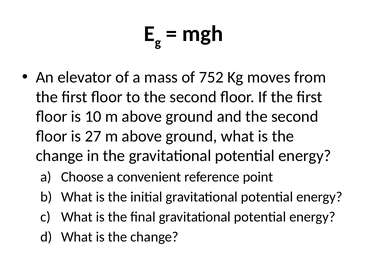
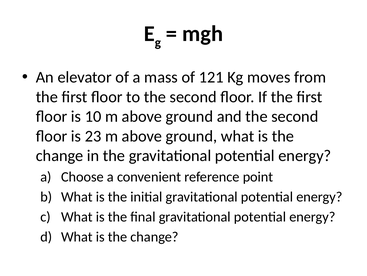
752: 752 -> 121
27: 27 -> 23
